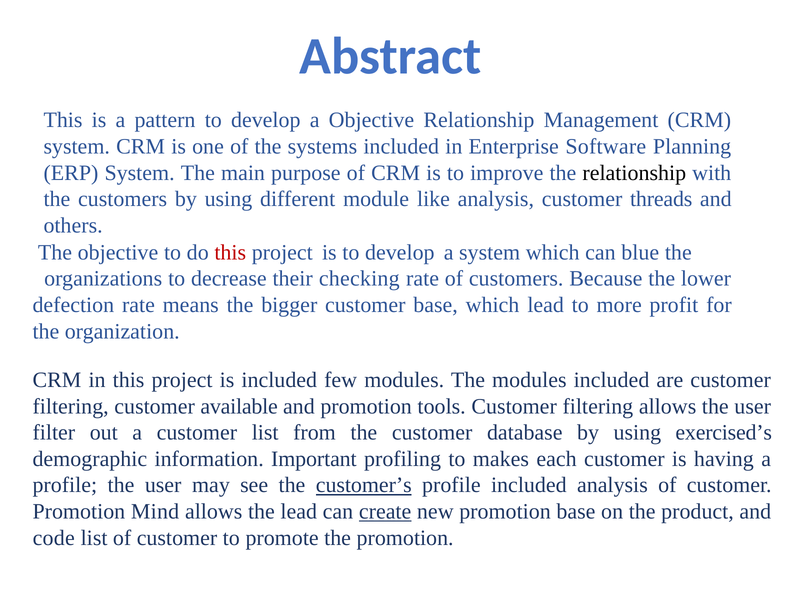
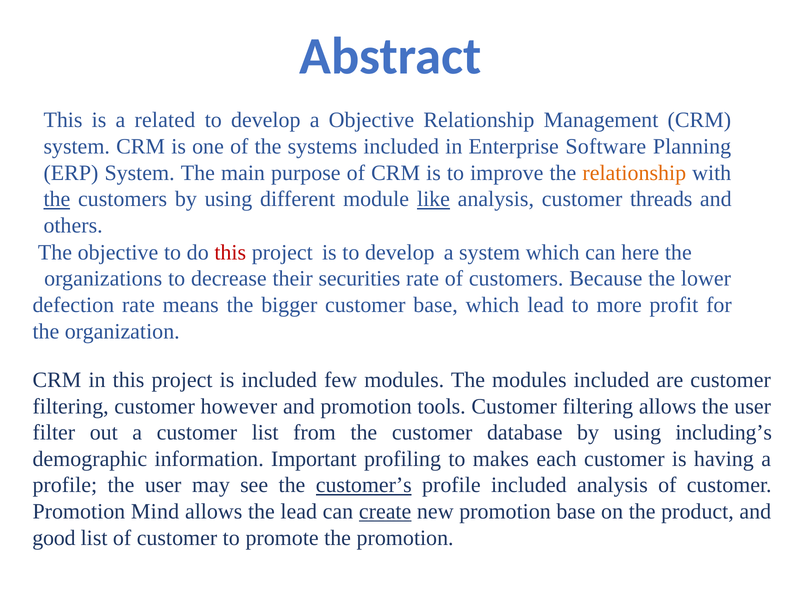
pattern: pattern -> related
relationship at (634, 173) colour: black -> orange
the at (57, 199) underline: none -> present
like underline: none -> present
blue: blue -> here
checking: checking -> securities
available: available -> however
exercised’s: exercised’s -> including’s
code: code -> good
